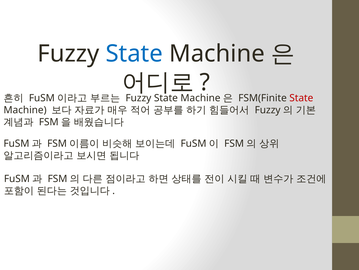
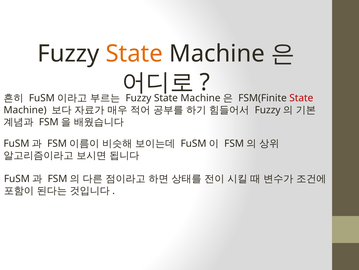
State at (134, 53) colour: blue -> orange
